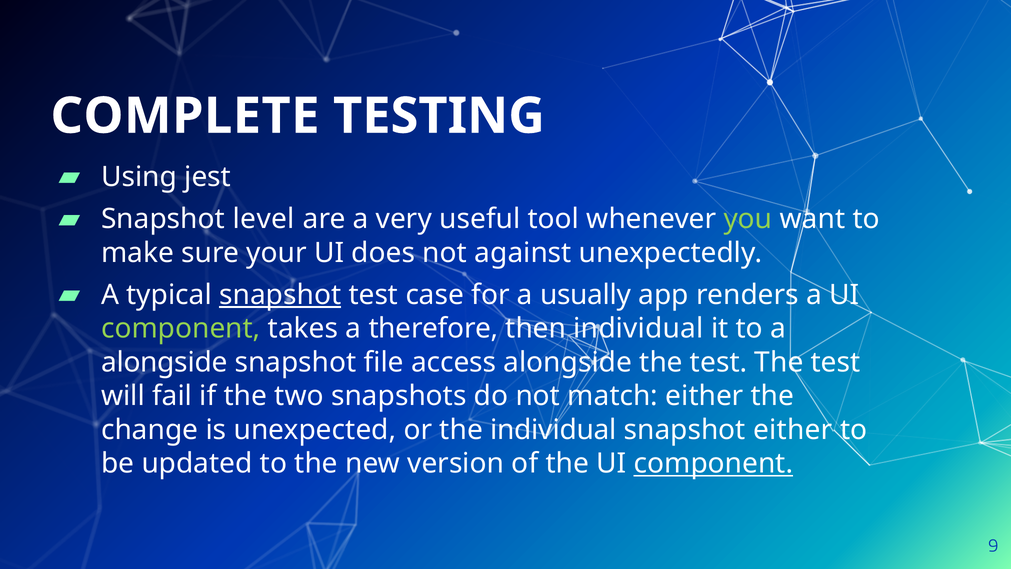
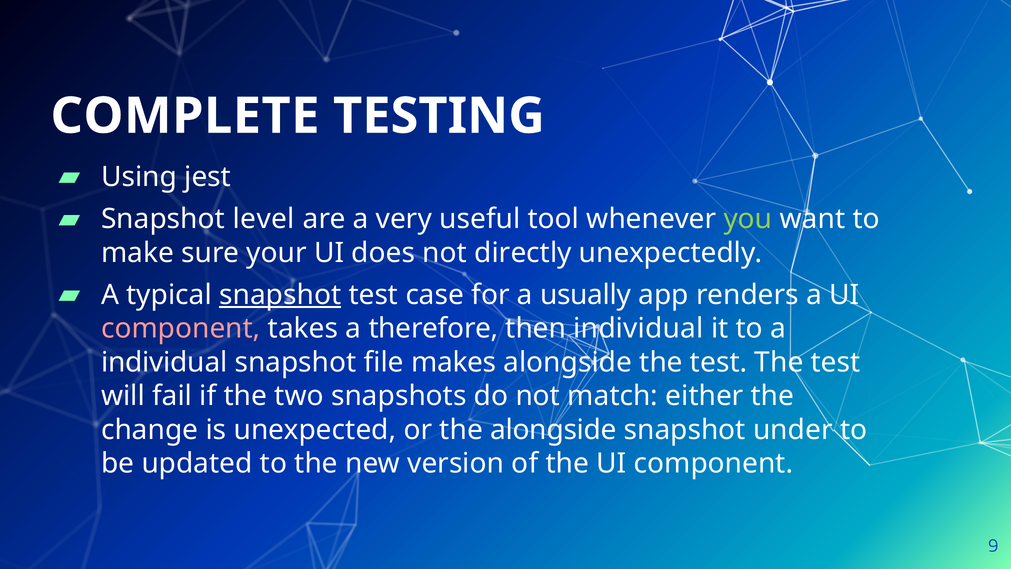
against: against -> directly
component at (181, 329) colour: light green -> pink
alongside at (164, 362): alongside -> individual
access: access -> makes
the individual: individual -> alongside
snapshot either: either -> under
component at (713, 463) underline: present -> none
